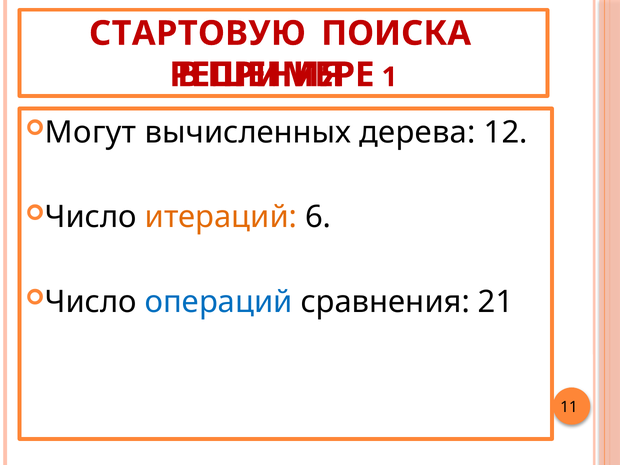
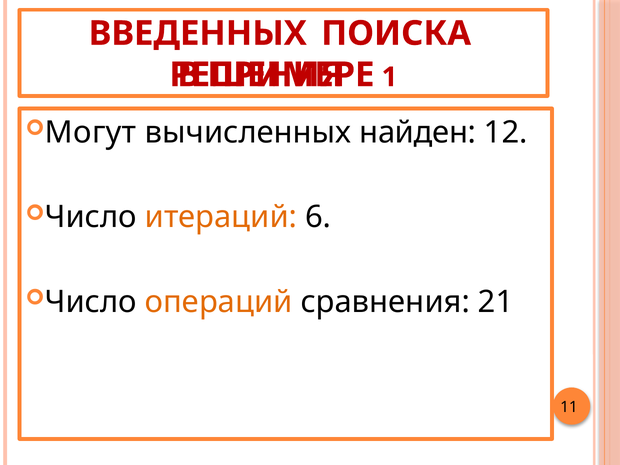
СТАРТОВУЮ: СТАРТОВУЮ -> ВВЕДЕННЫХ
дерева: дерева -> найден
операций colour: blue -> orange
